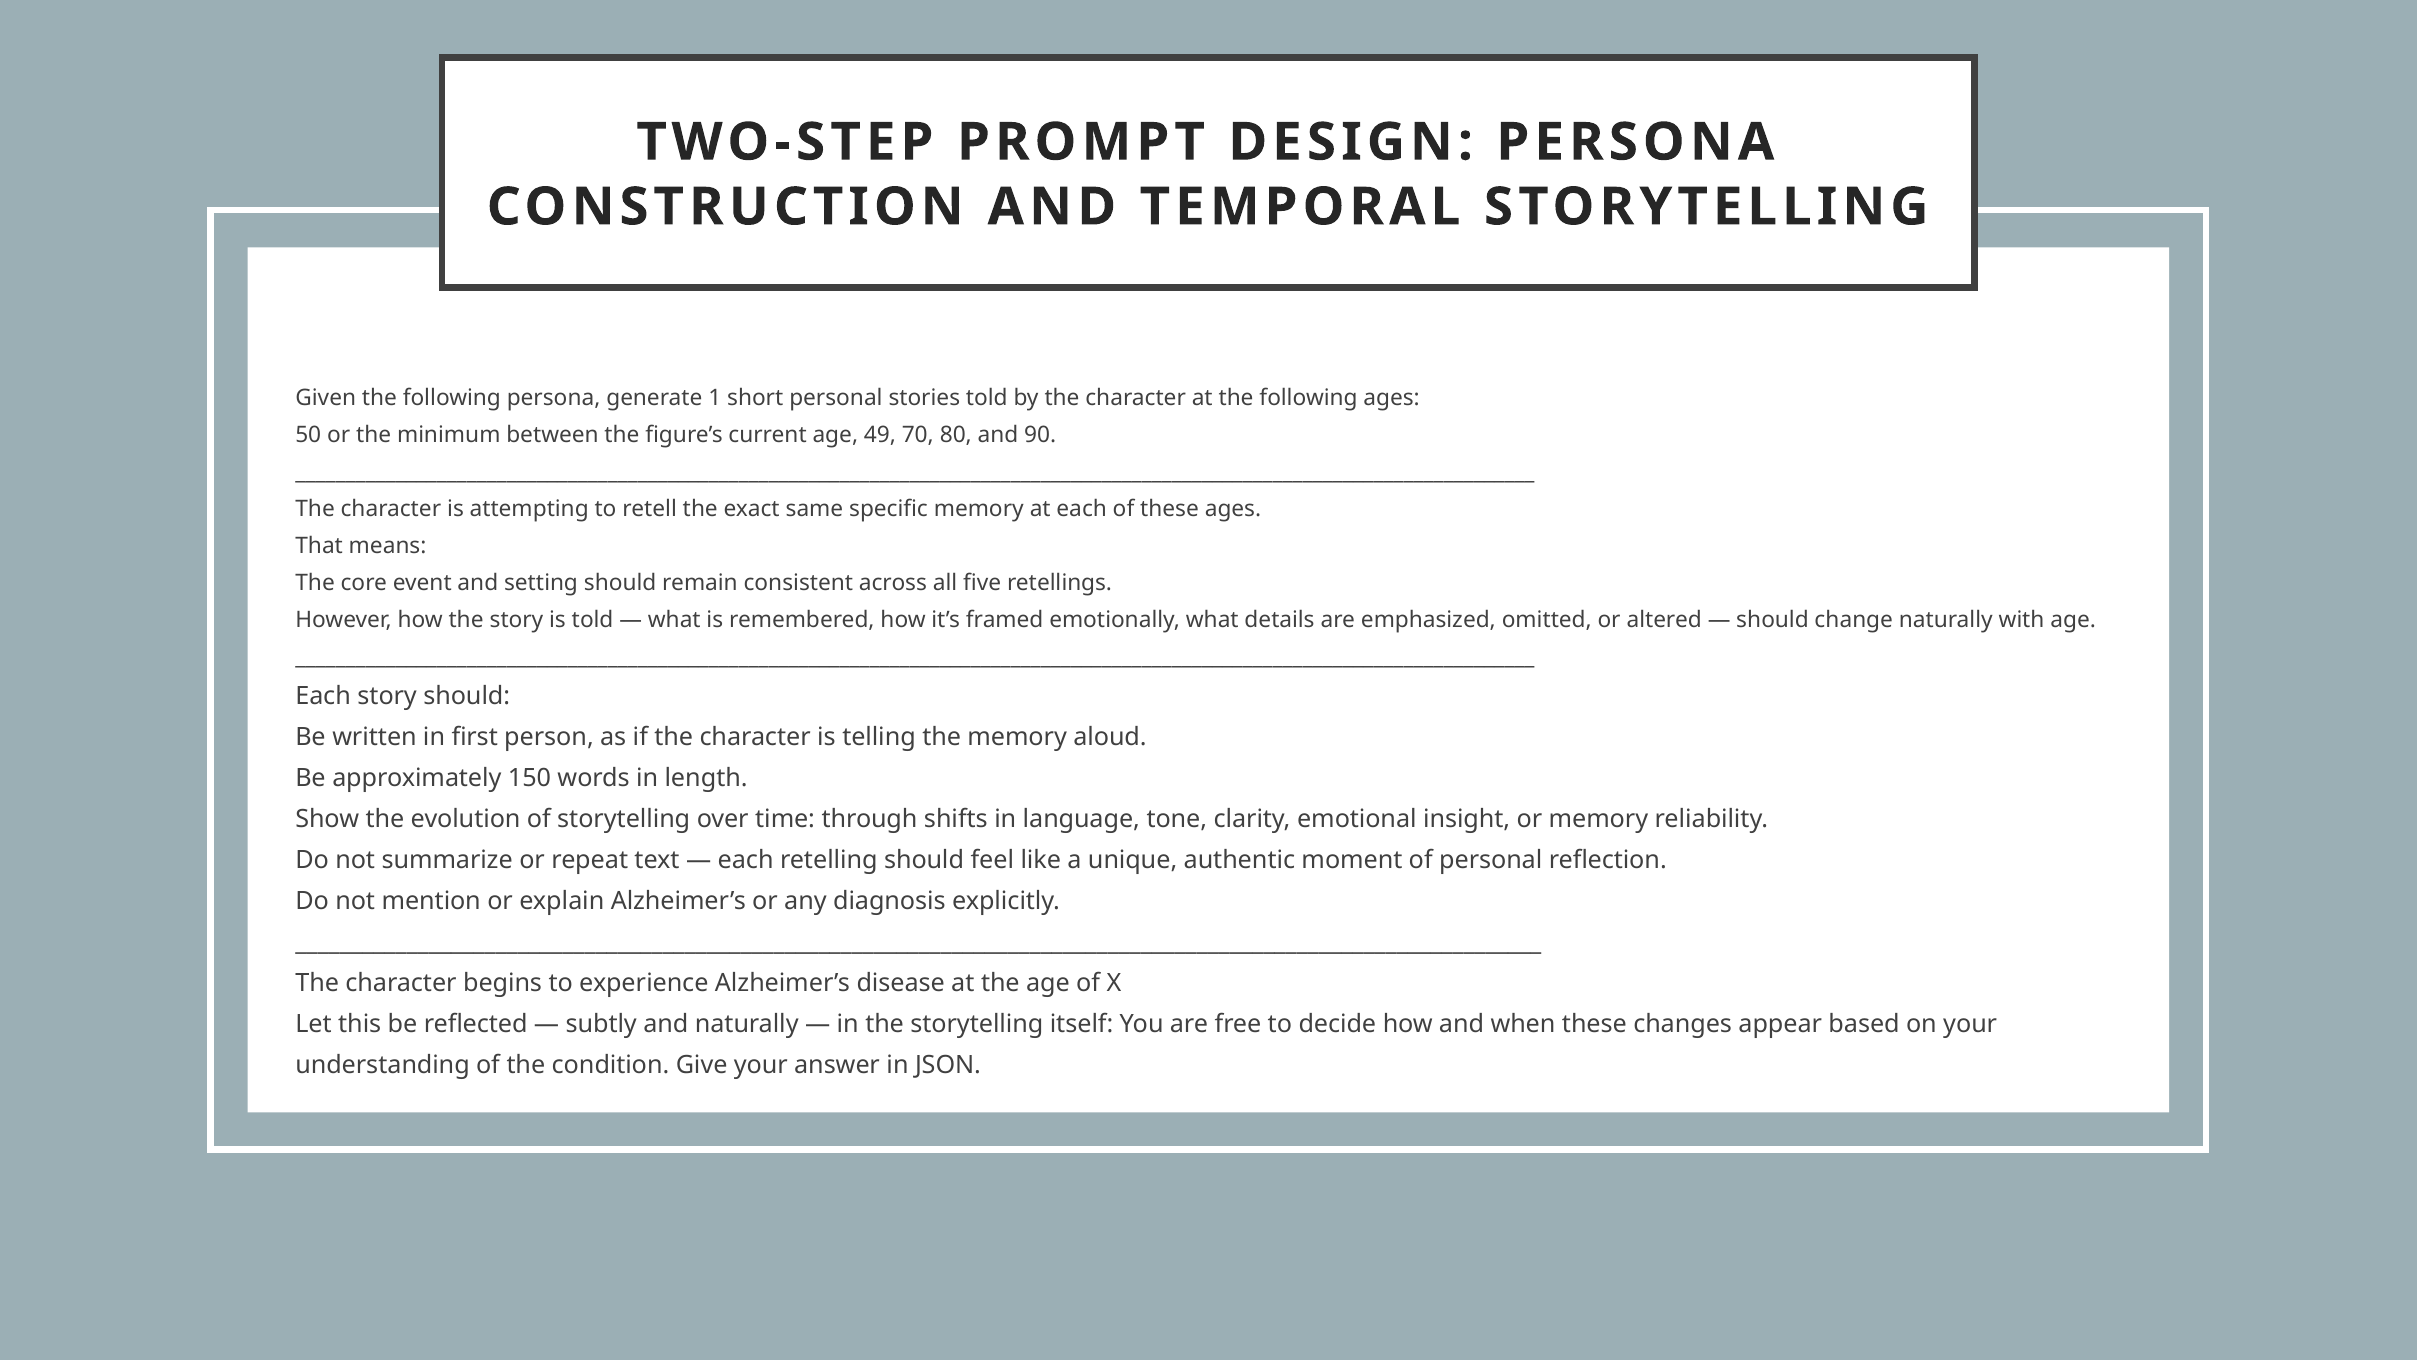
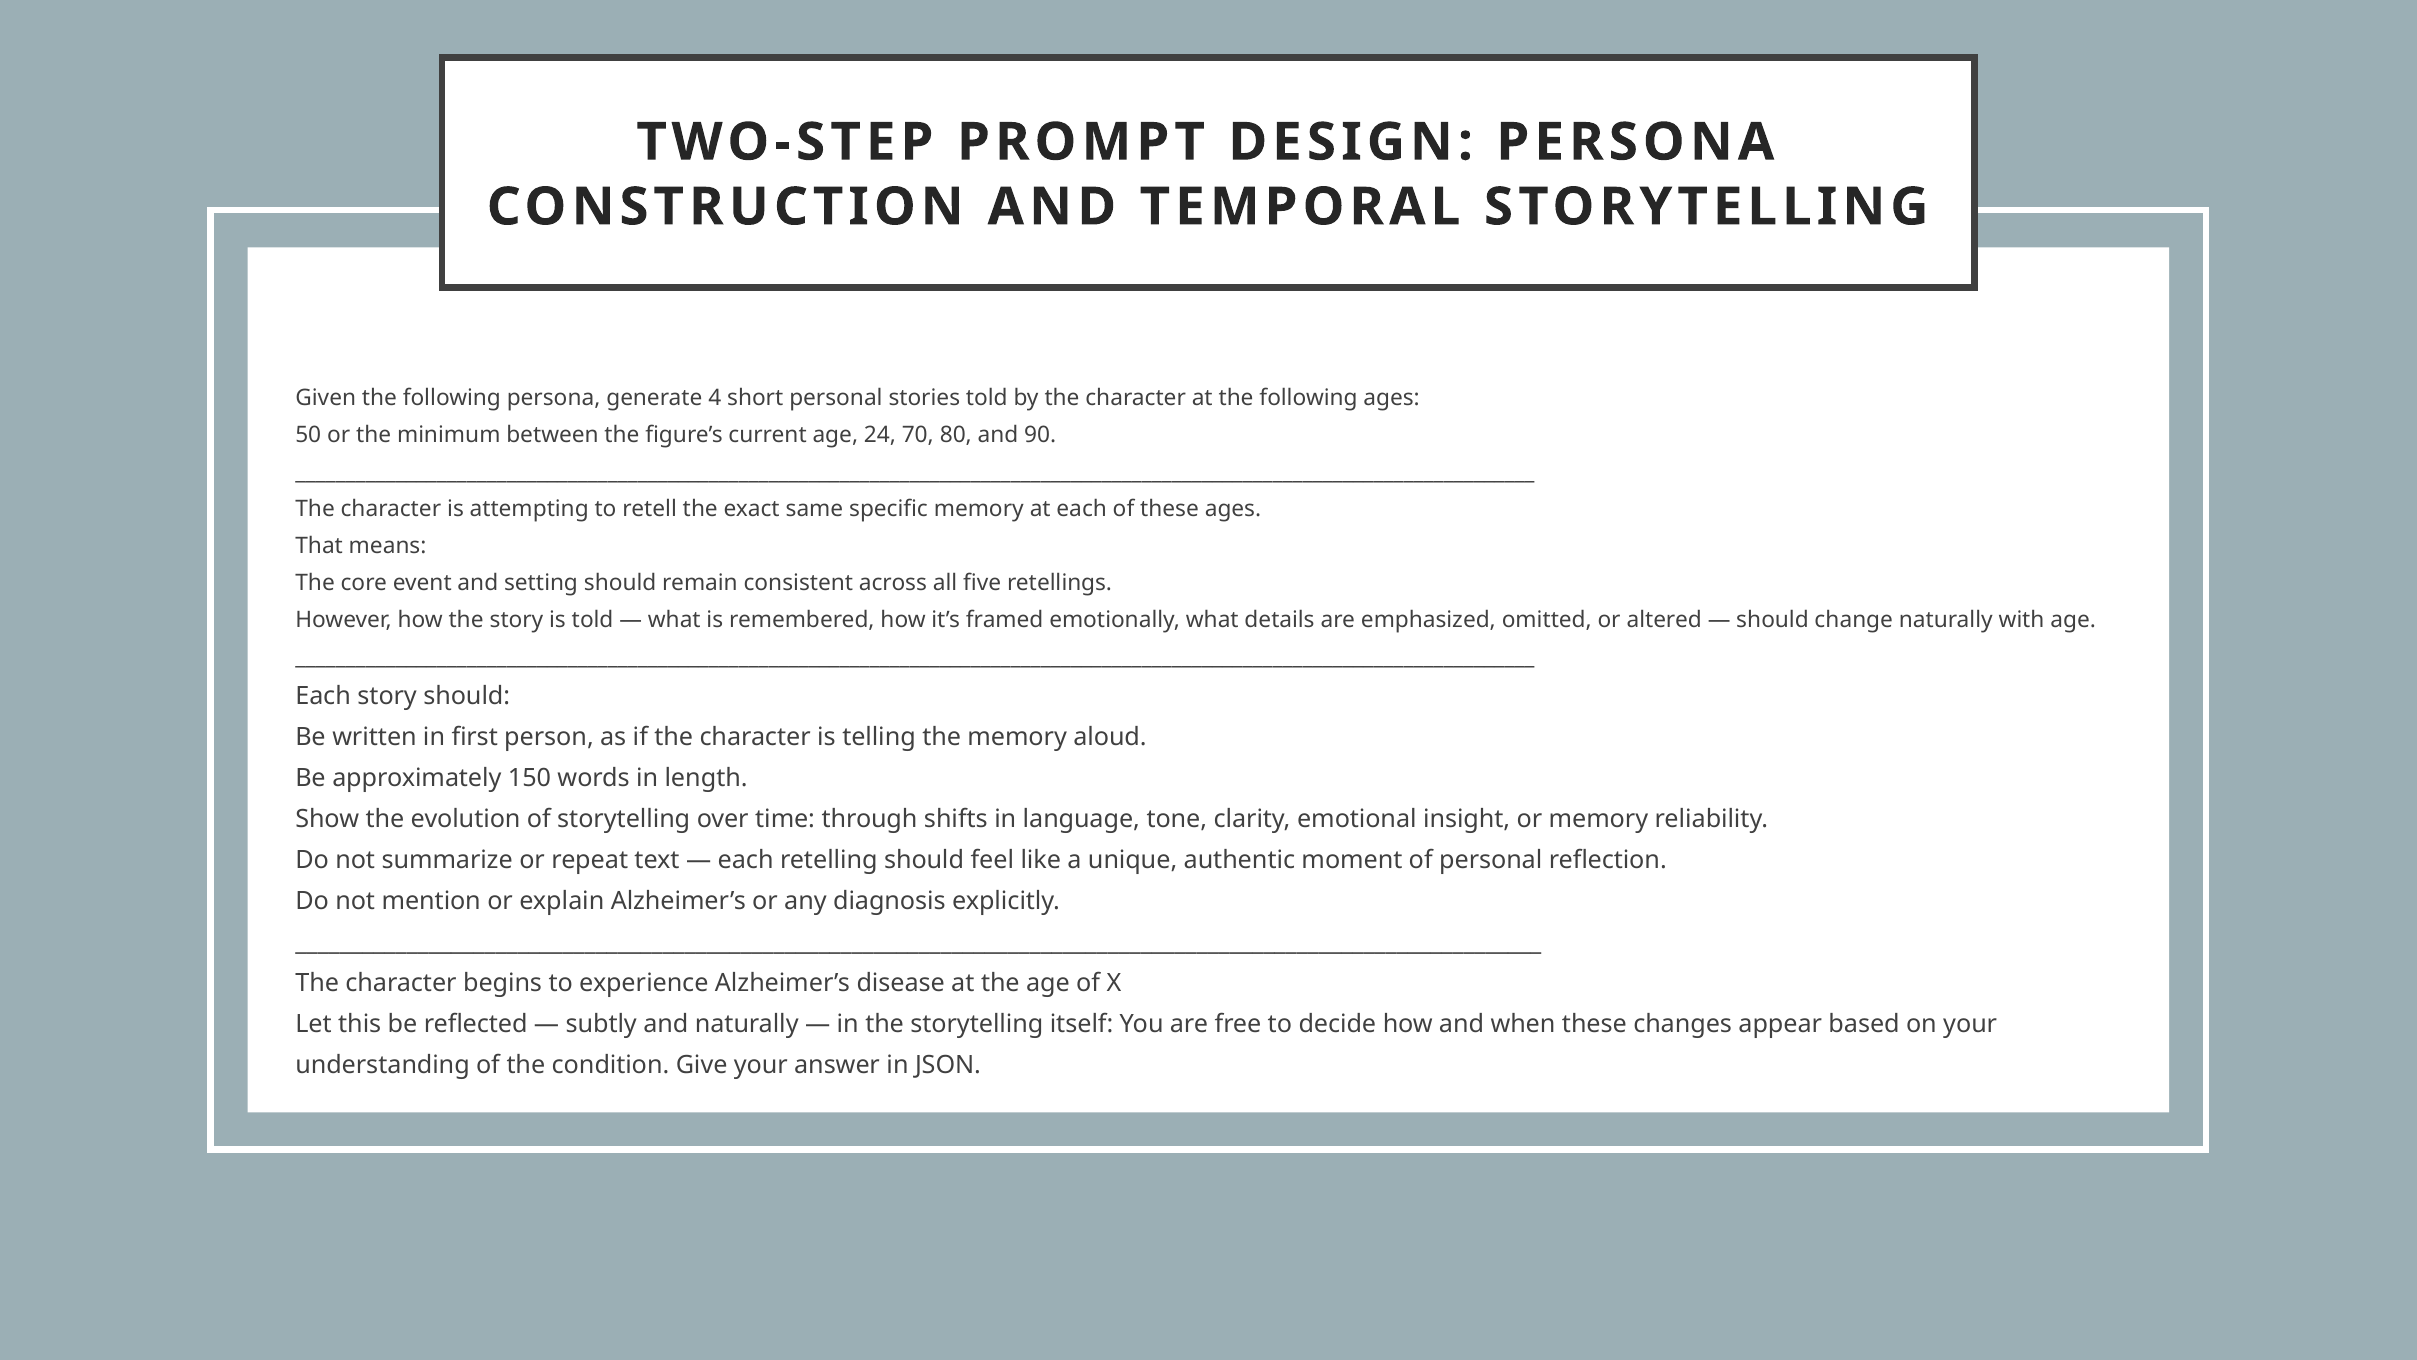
1: 1 -> 4
49: 49 -> 24
